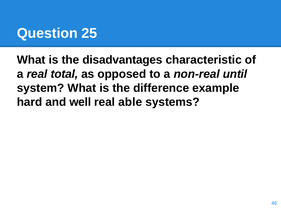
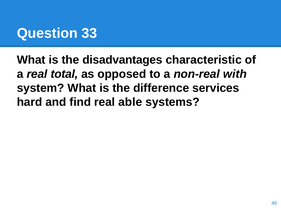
25: 25 -> 33
until: until -> with
example: example -> services
well: well -> find
